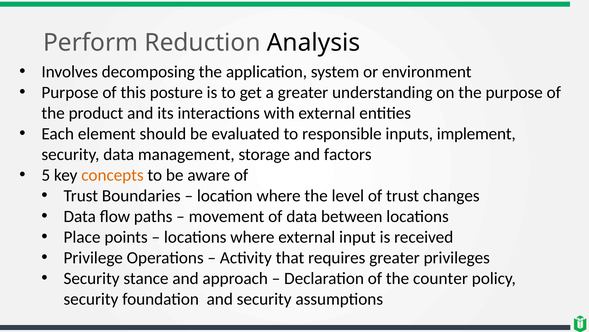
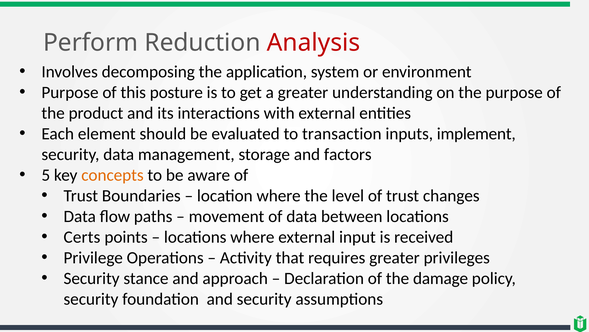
Analysis colour: black -> red
responsible: responsible -> transaction
Place: Place -> Certs
counter: counter -> damage
